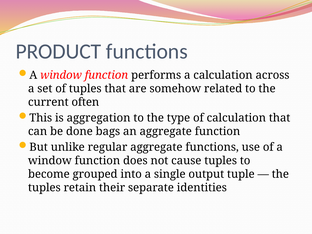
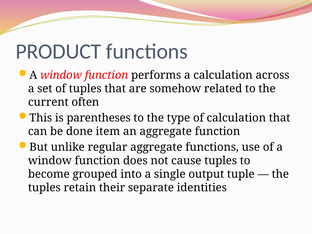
aggregation: aggregation -> parentheses
bags: bags -> item
